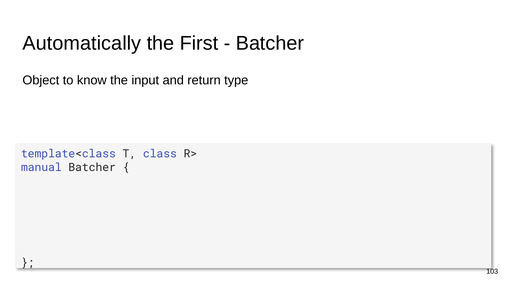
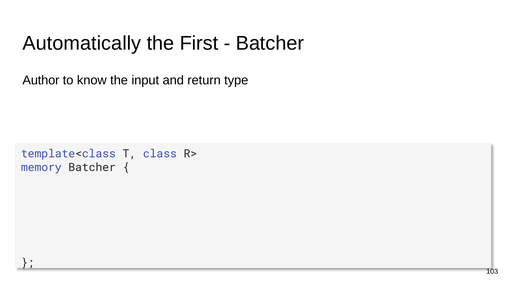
Object: Object -> Author
manual: manual -> memory
